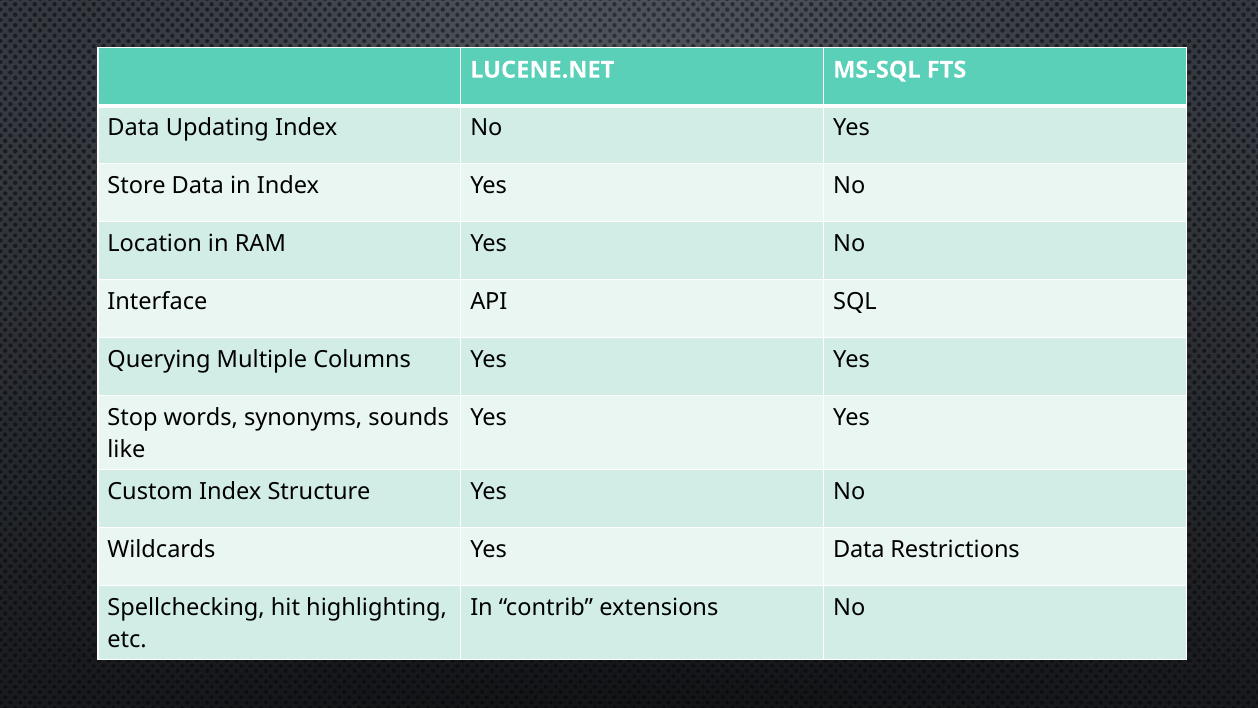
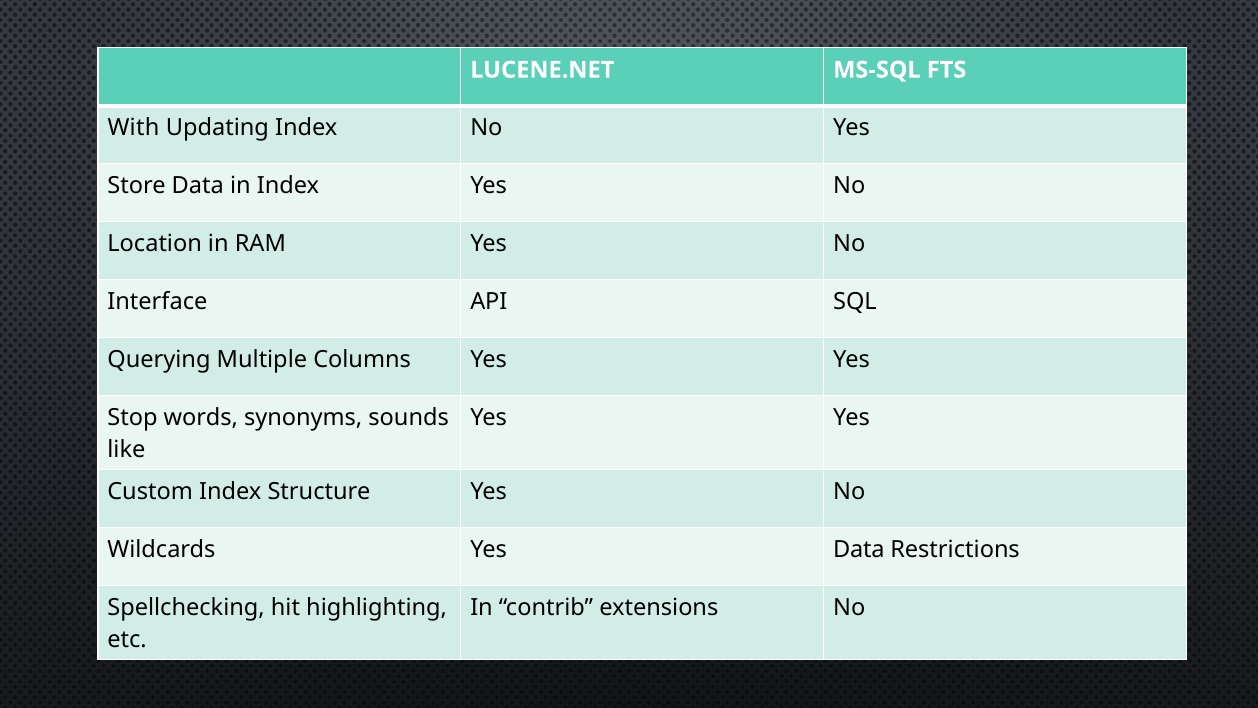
Data at (134, 128): Data -> With
